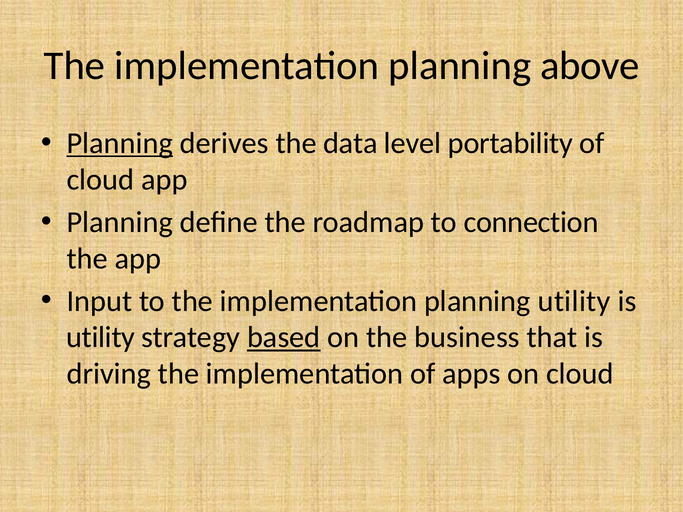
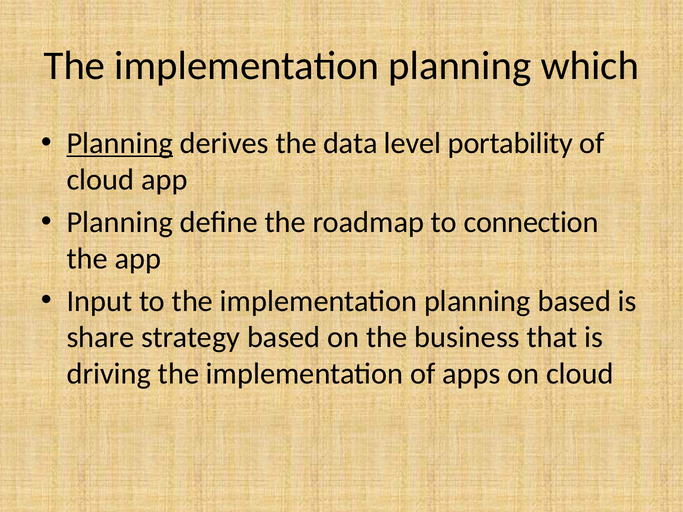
above: above -> which
planning utility: utility -> based
utility at (101, 338): utility -> share
based at (284, 338) underline: present -> none
